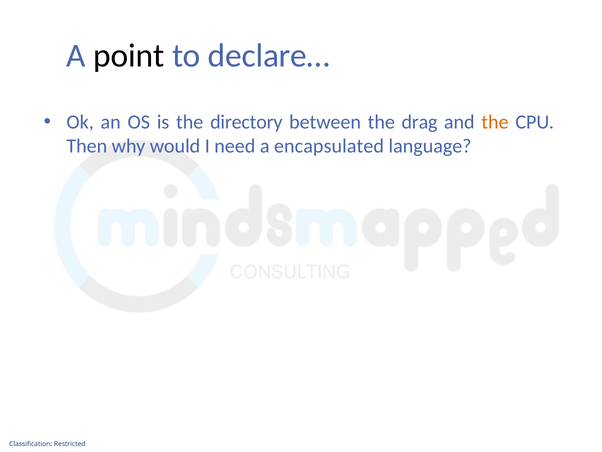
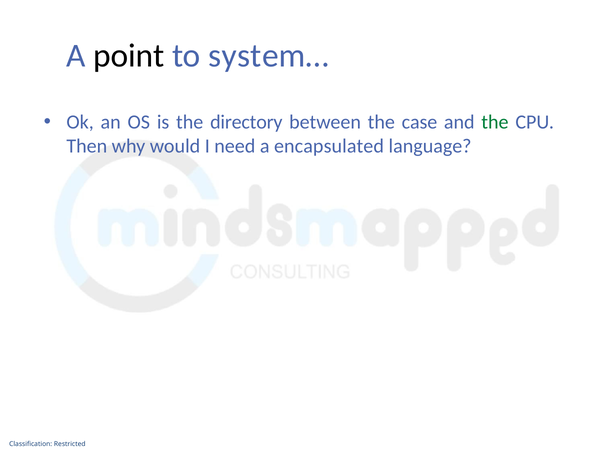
declare…: declare… -> system…
drag: drag -> case
the at (495, 122) colour: orange -> green
